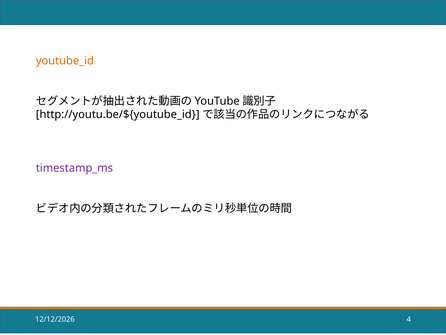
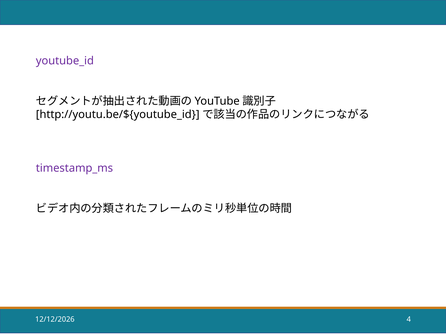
youtube_id colour: orange -> purple
